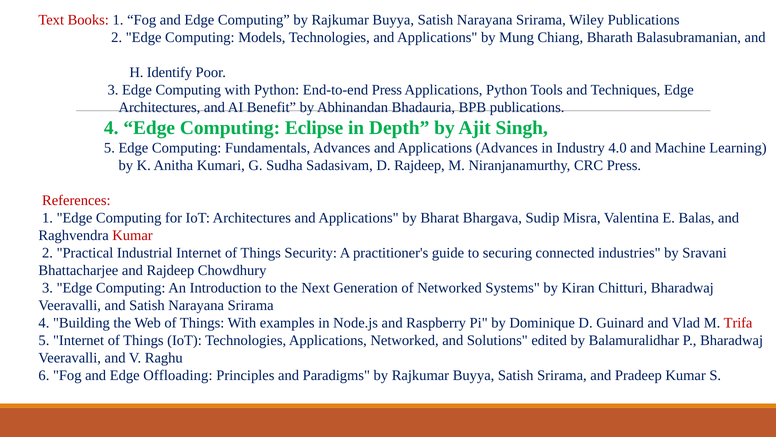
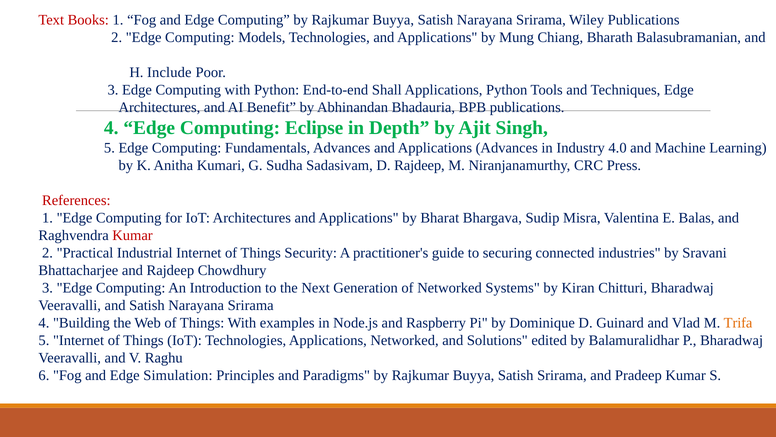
Identify: Identify -> Include
End-to-end Press: Press -> Shall
Trifa colour: red -> orange
Offloading: Offloading -> Simulation
